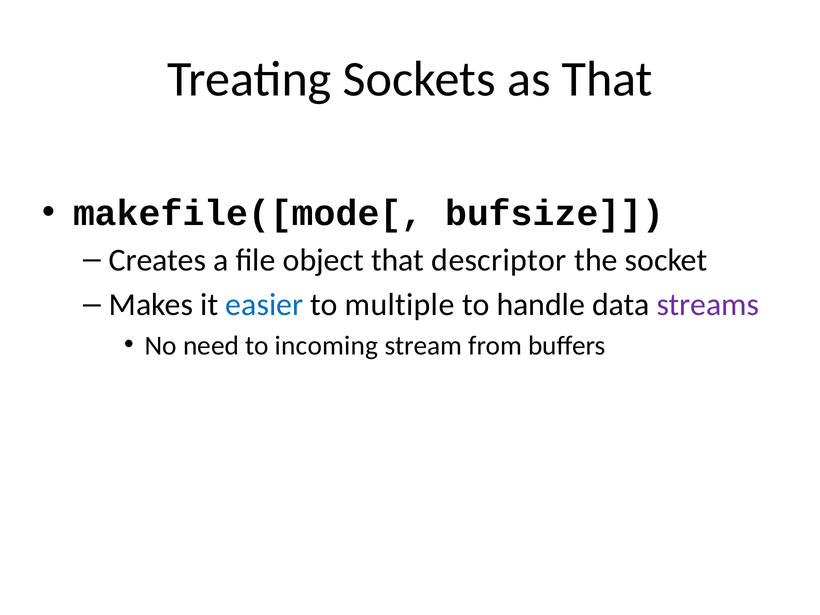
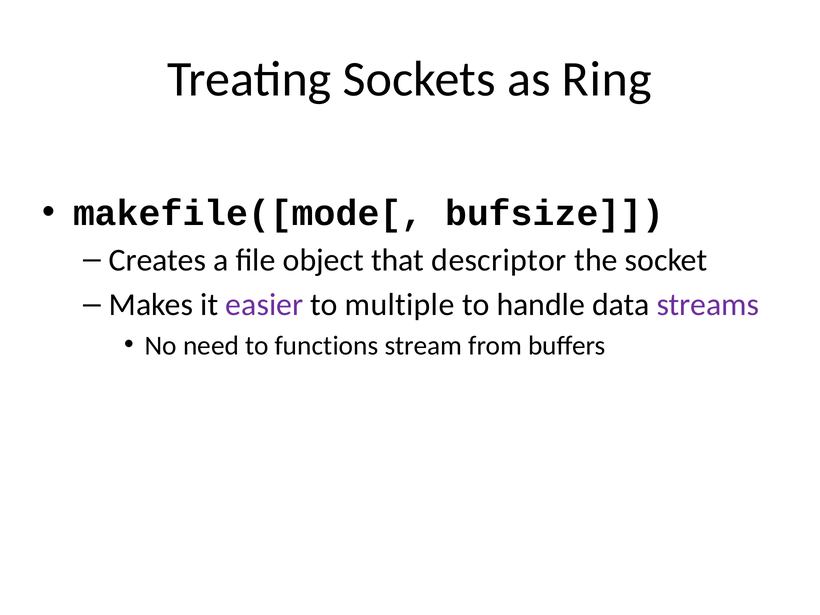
as That: That -> Ring
easier colour: blue -> purple
incoming: incoming -> functions
